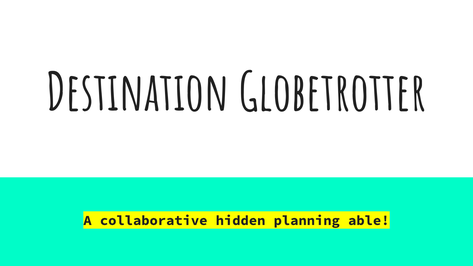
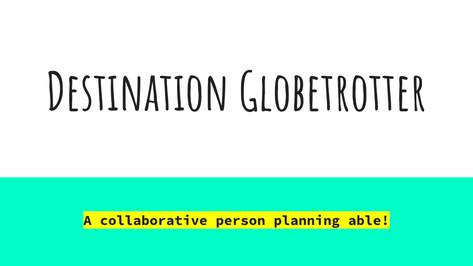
hidden: hidden -> person
